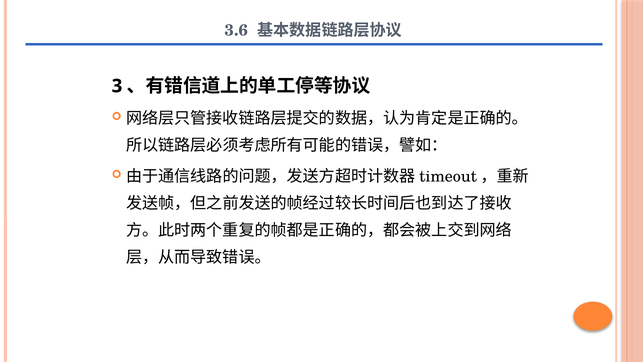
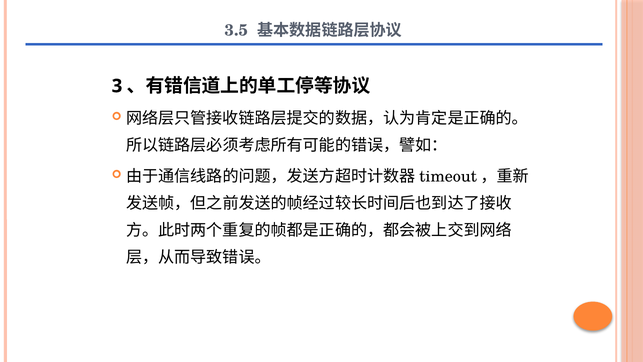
3.6: 3.6 -> 3.5
